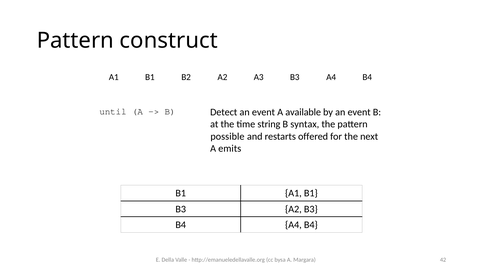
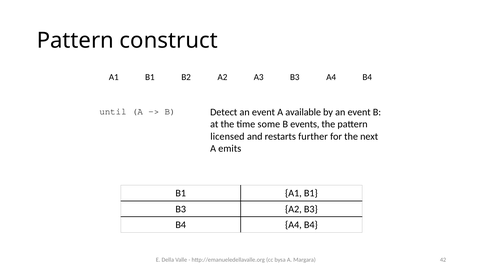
string: string -> some
syntax: syntax -> events
possible: possible -> licensed
offered: offered -> further
